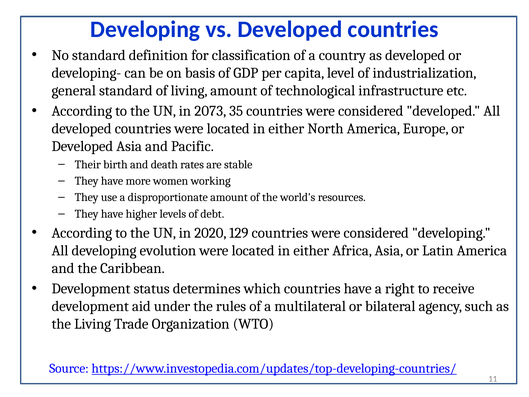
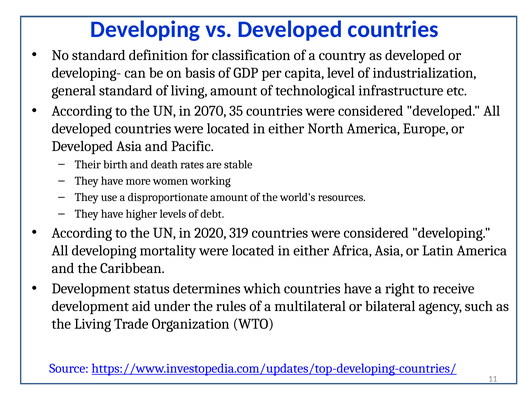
2073: 2073 -> 2070
129: 129 -> 319
evolution: evolution -> mortality
